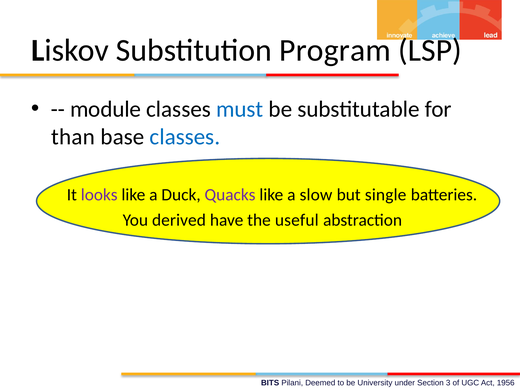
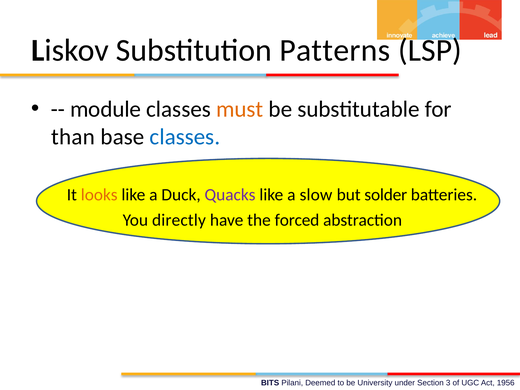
Program: Program -> Patterns
must colour: blue -> orange
looks colour: purple -> orange
single: single -> solder
derived: derived -> directly
useful: useful -> forced
